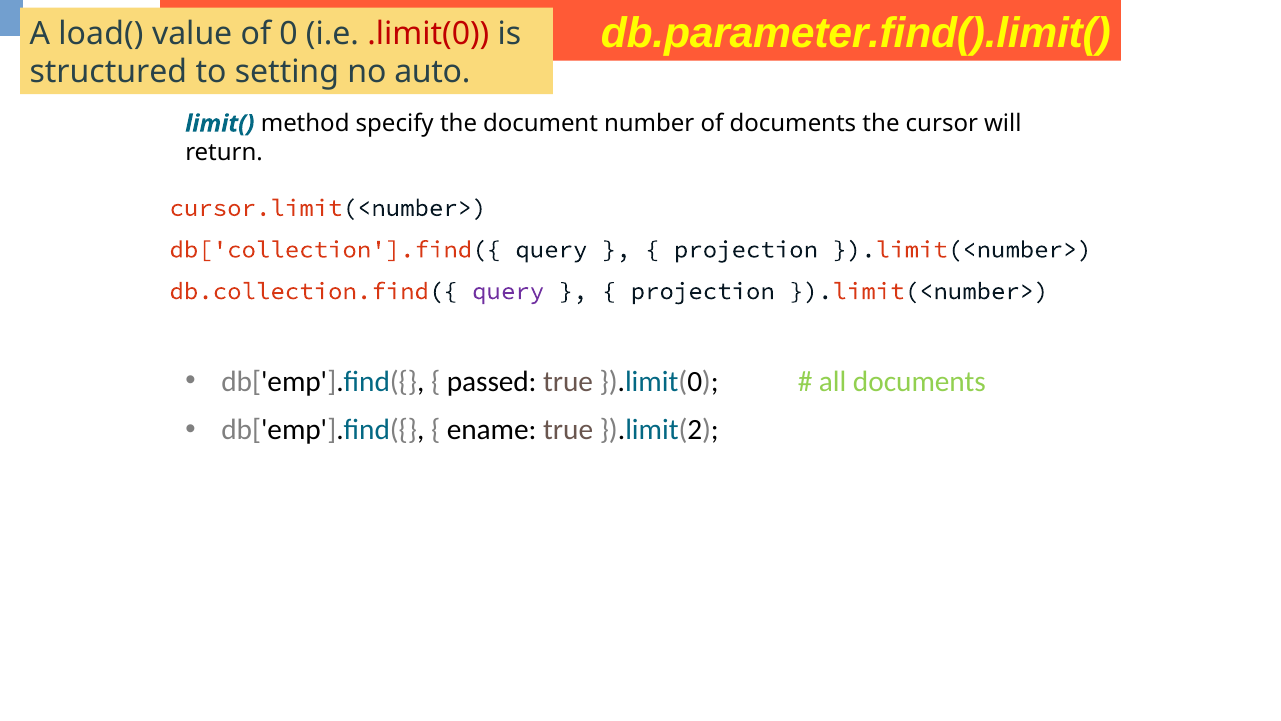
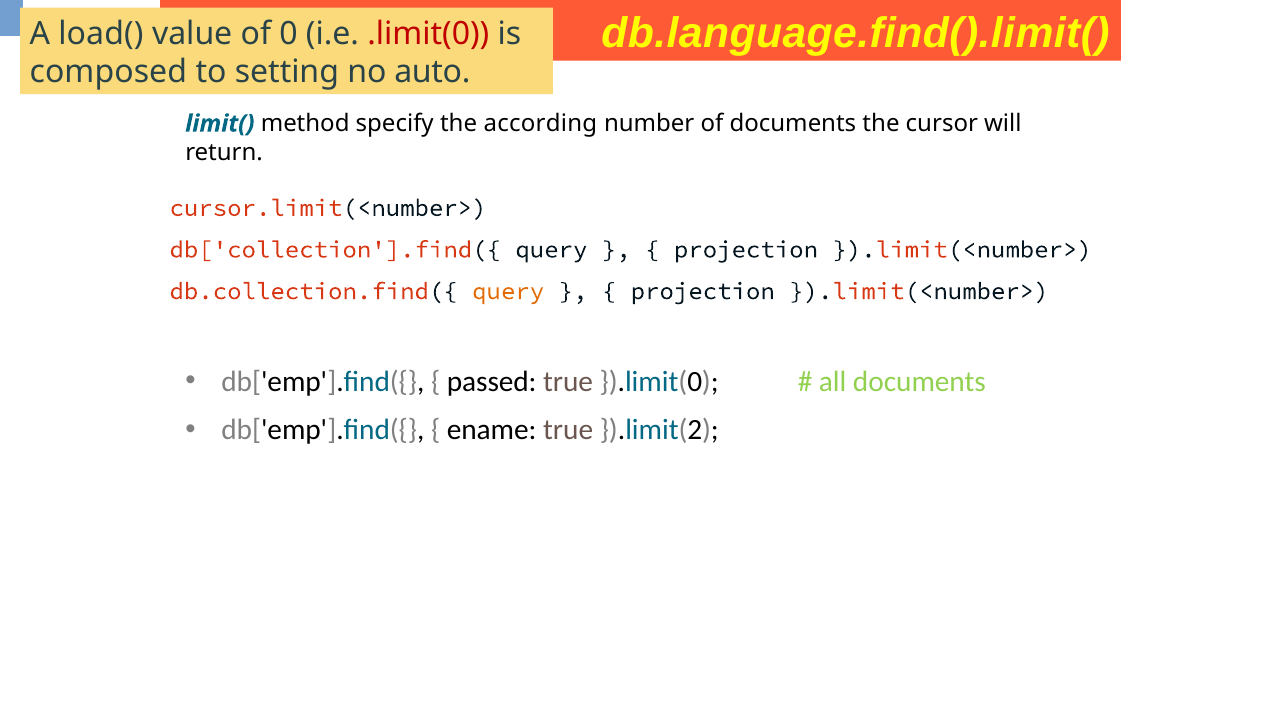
db.parameter.find().limit(: db.parameter.find().limit( -> db.language.find().limit(
structured: structured -> composed
document: document -> according
query at (508, 291) colour: purple -> orange
